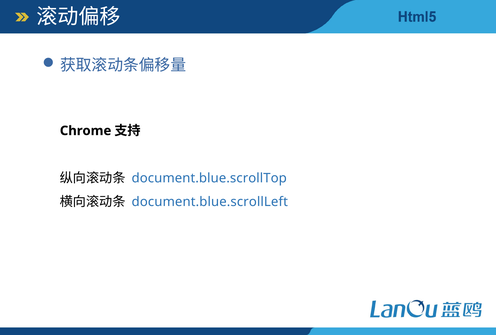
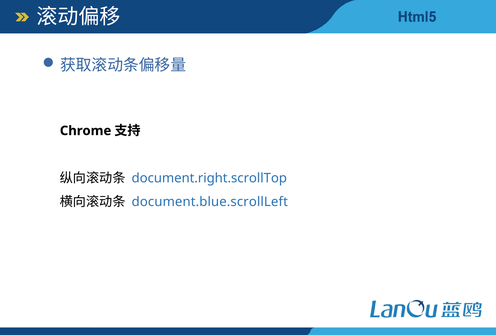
document.blue.scrollTop: document.blue.scrollTop -> document.right.scrollTop
